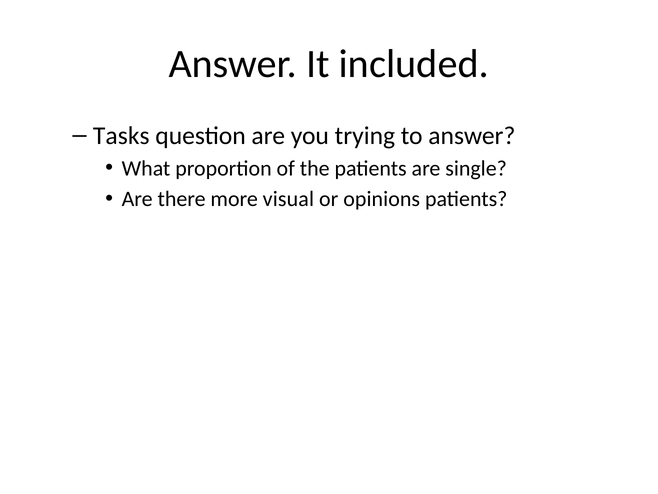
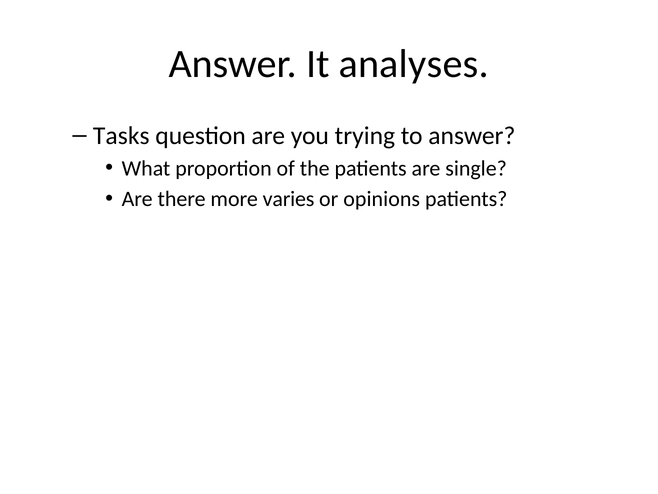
included: included -> analyses
visual: visual -> varies
